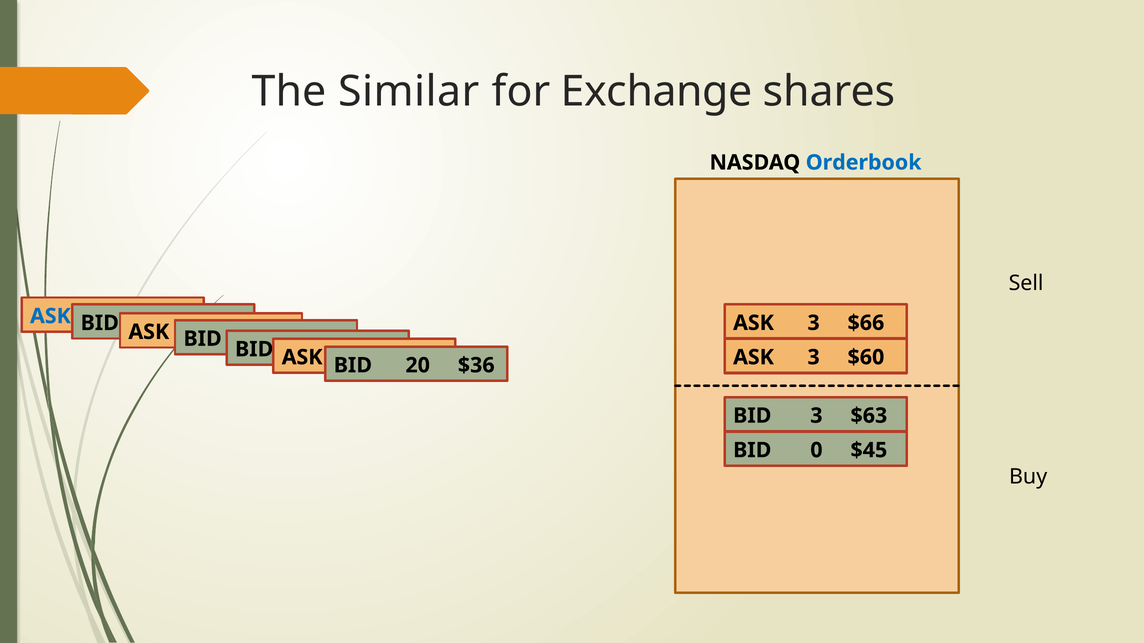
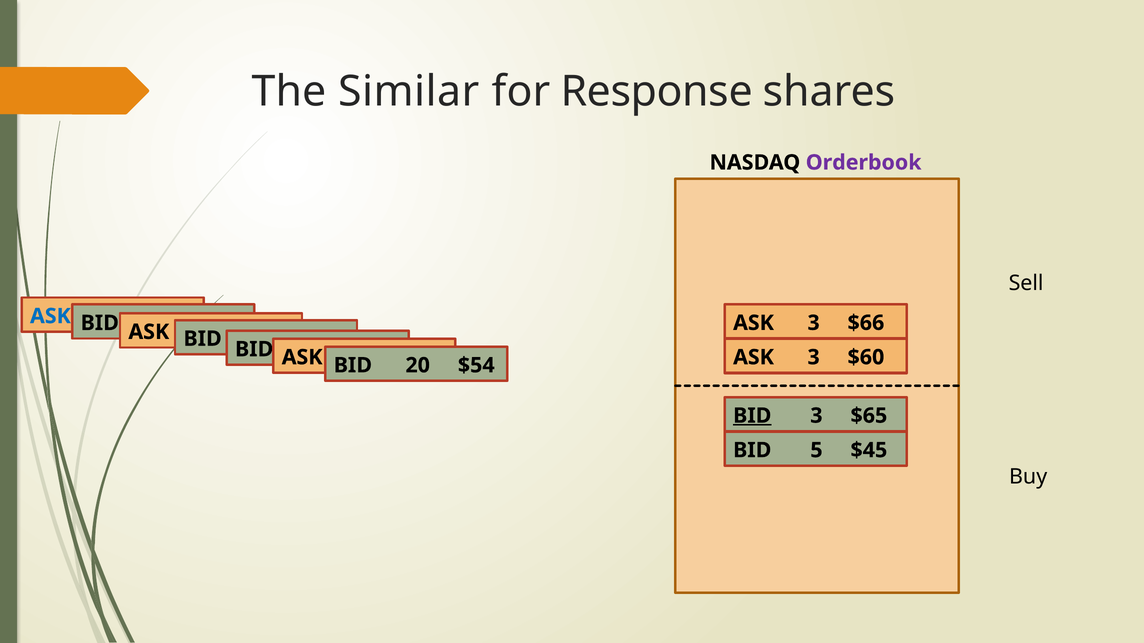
Exchange: Exchange -> Response
Orderbook colour: blue -> purple
$36: $36 -> $54
BID at (752, 416) underline: none -> present
$63: $63 -> $65
BID 0: 0 -> 5
